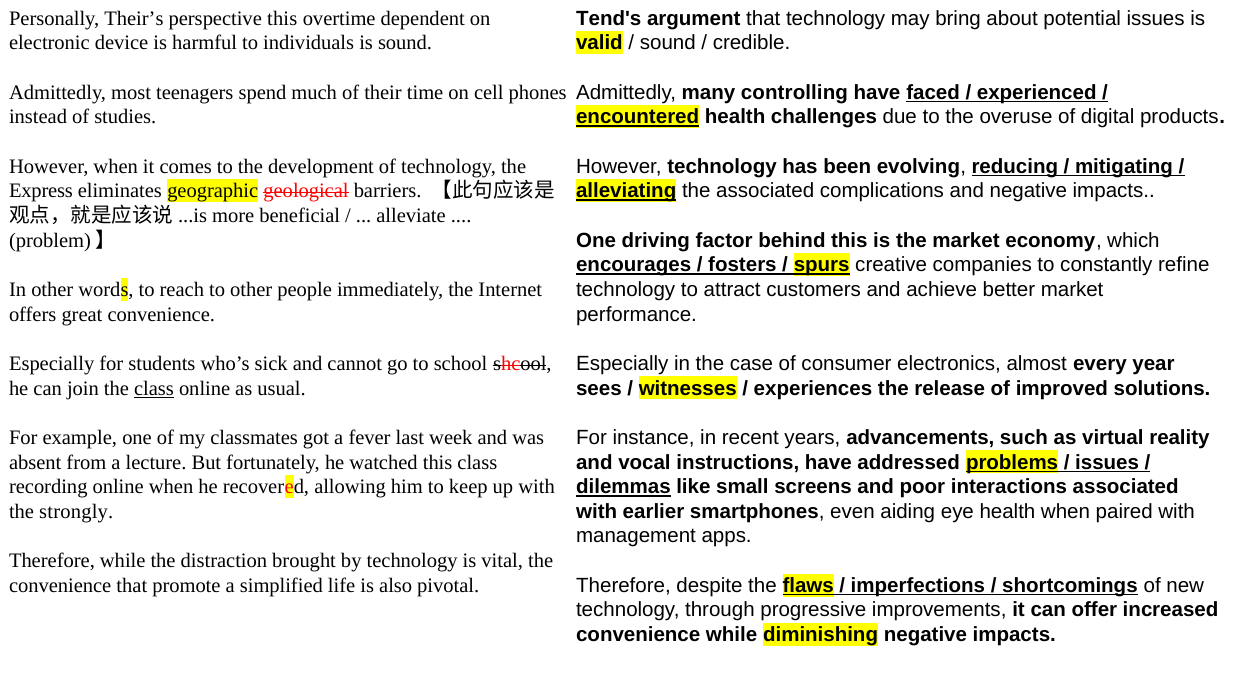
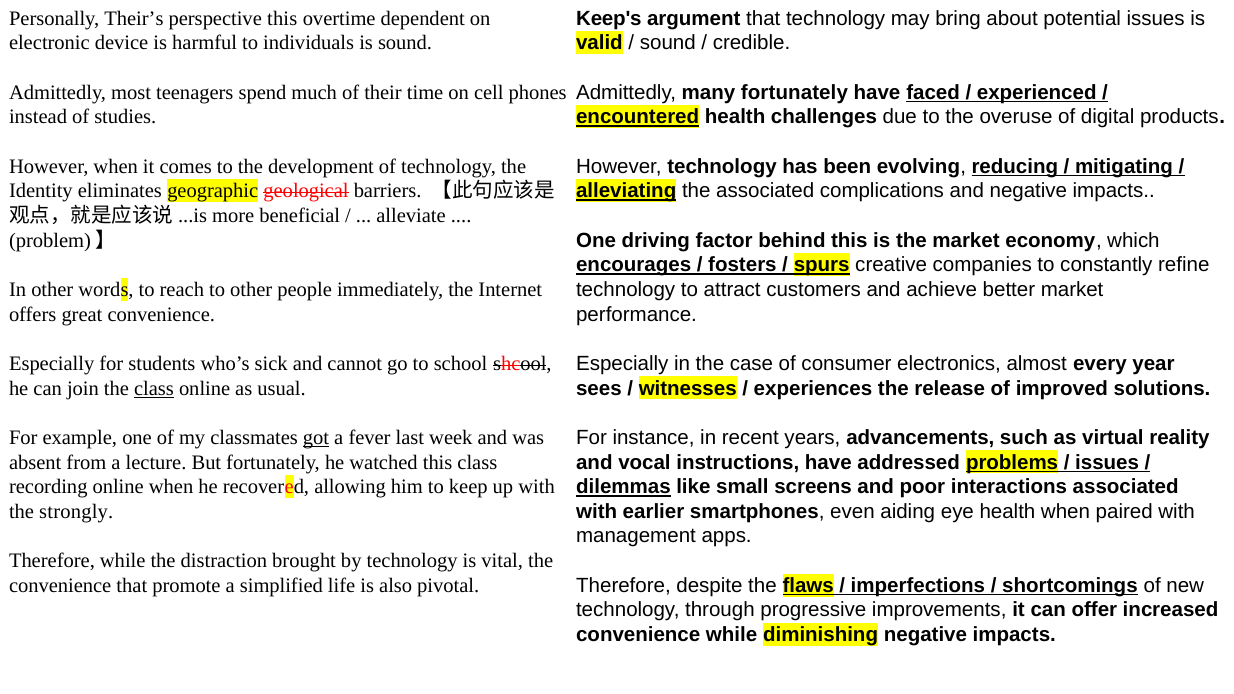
Tend's: Tend's -> Keep's
many controlling: controlling -> fortunately
Express: Express -> Identity
got underline: none -> present
